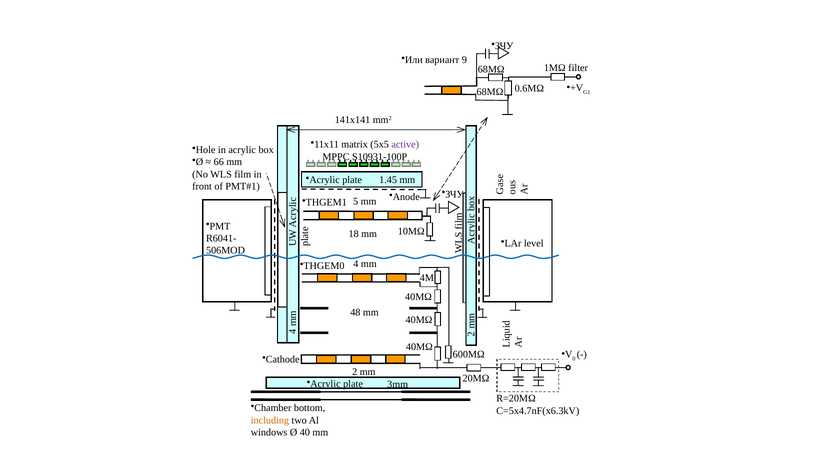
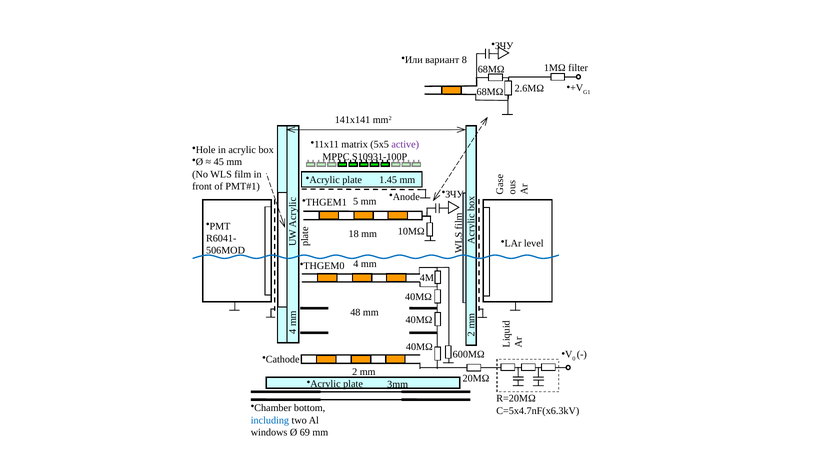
9: 9 -> 8
0.6MΩ: 0.6MΩ -> 2.6MΩ
66: 66 -> 45
including colour: orange -> blue
40: 40 -> 69
